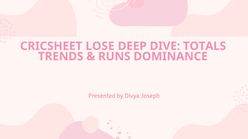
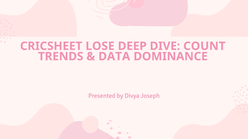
TOTALS: TOTALS -> COUNT
RUNS: RUNS -> DATA
